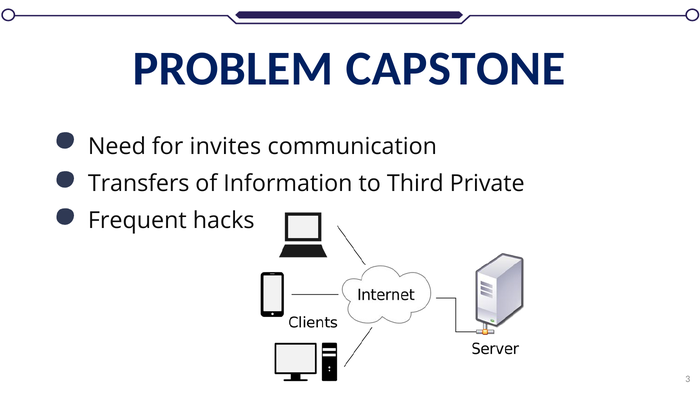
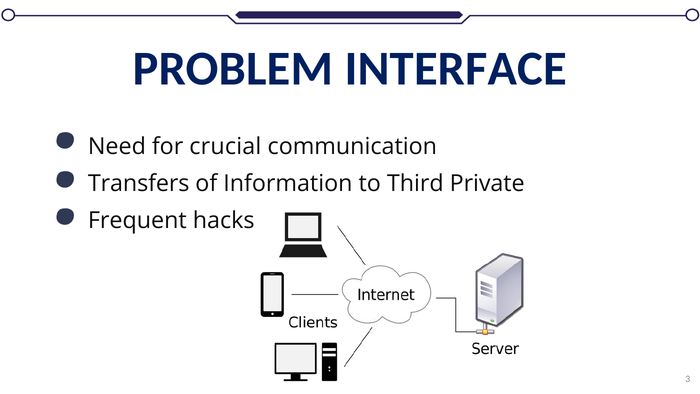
CAPSTONE: CAPSTONE -> INTERFACE
invites: invites -> crucial
